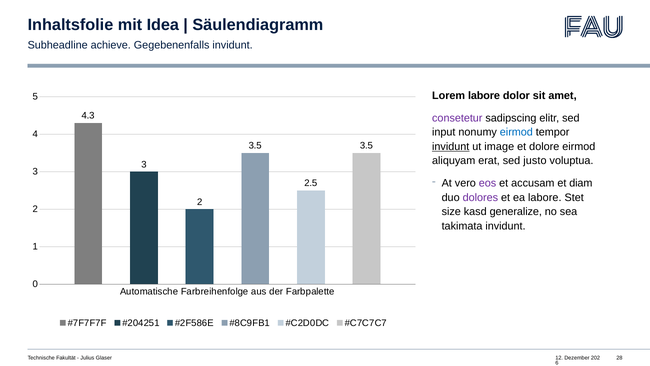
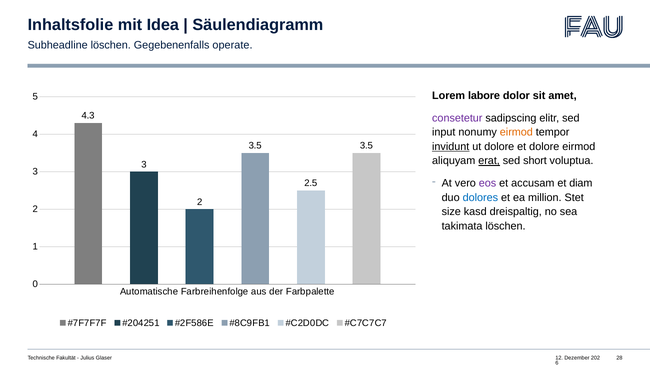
Subheadline achieve: achieve -> löschen
Gegebenenfalls invidunt: invidunt -> operate
eirmod at (516, 132) colour: blue -> orange
ut image: image -> dolore
erat underline: none -> present
justo: justo -> short
dolores colour: purple -> blue
ea labore: labore -> million
generalize: generalize -> dreispaltig
takimata invidunt: invidunt -> löschen
